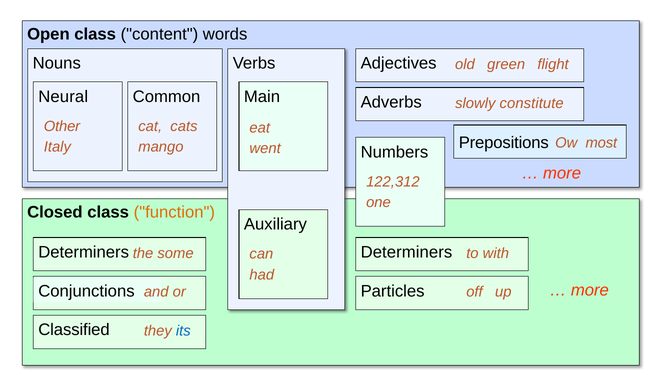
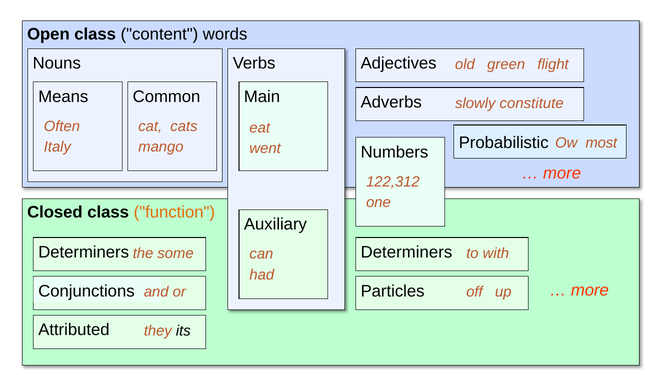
Neural: Neural -> Means
Other: Other -> Often
Prepositions: Prepositions -> Probabilistic
Classified: Classified -> Attributed
its colour: blue -> black
